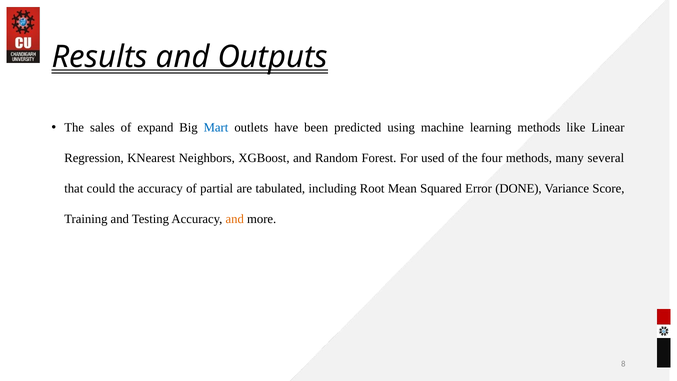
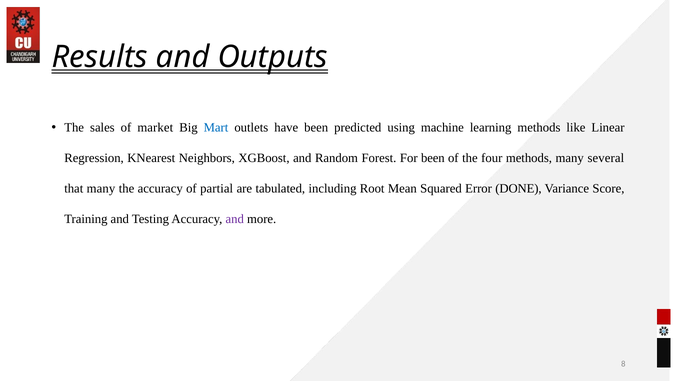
expand: expand -> market
For used: used -> been
that could: could -> many
and at (235, 219) colour: orange -> purple
